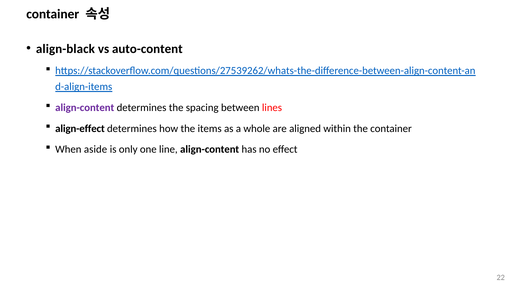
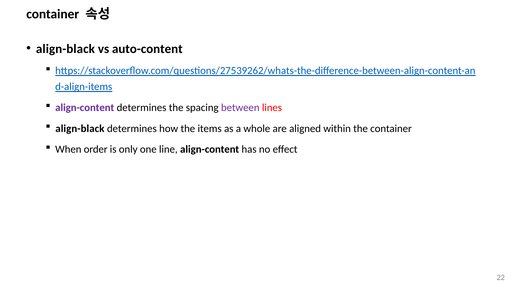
between colour: black -> purple
align-effect at (80, 128): align-effect -> align-black
aside: aside -> order
